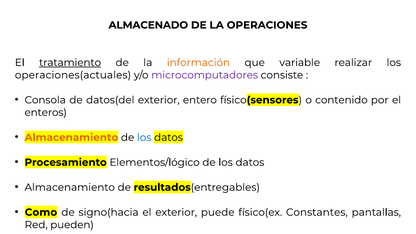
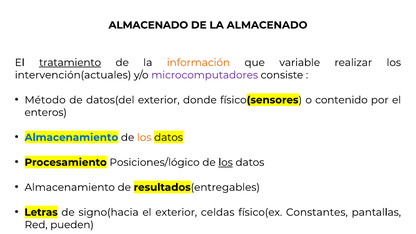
LA OPERACIONES: OPERACIONES -> ALMACENADO
operaciones(actuales: operaciones(actuales -> intervención(actuales
Consola: Consola -> Método
entero: entero -> donde
Almacenamiento at (71, 137) colour: orange -> blue
los at (144, 137) colour: blue -> orange
Elementos/lógico: Elementos/lógico -> Posiciones/lógico
los at (226, 162) underline: none -> present
Como: Como -> Letras
puede: puede -> celdas
